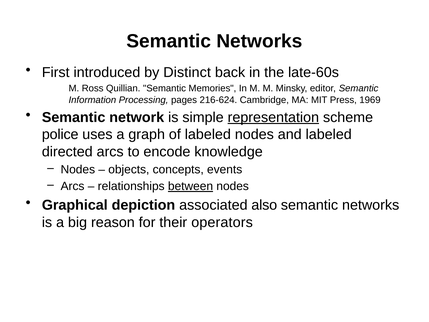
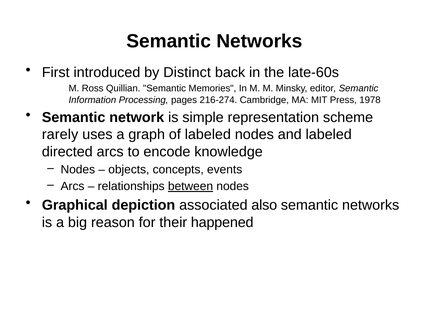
216-624: 216-624 -> 216-274
1969: 1969 -> 1978
representation underline: present -> none
police: police -> rarely
operators: operators -> happened
